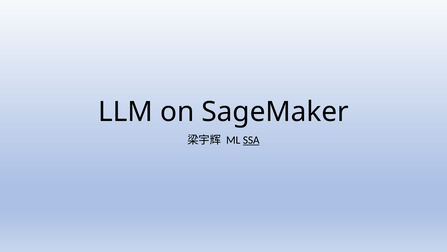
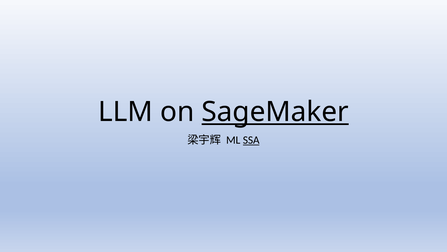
SageMaker underline: none -> present
